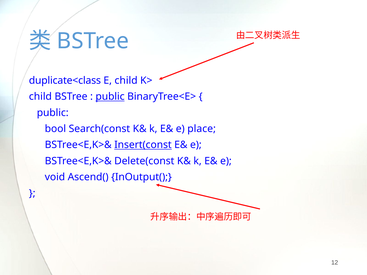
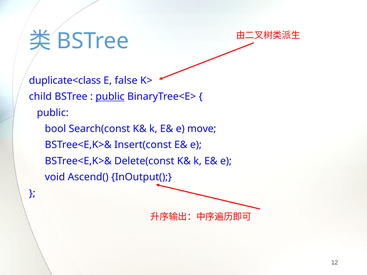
E child: child -> false
place: place -> move
Insert(const underline: present -> none
